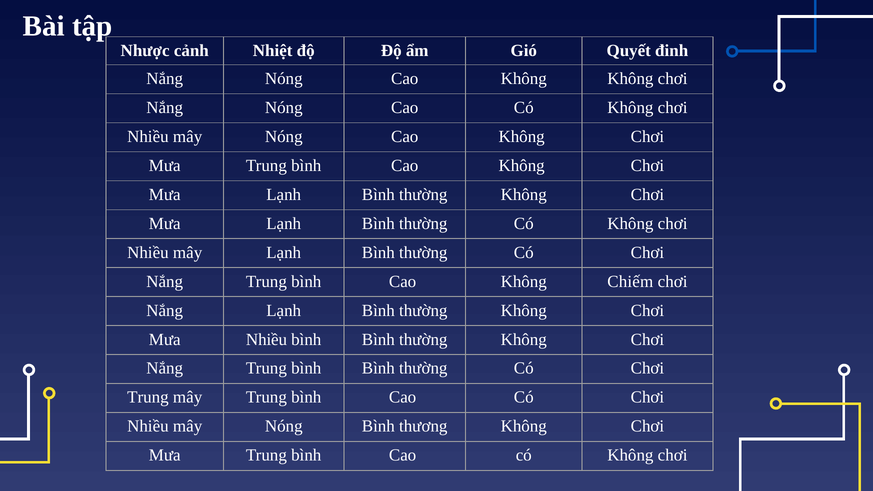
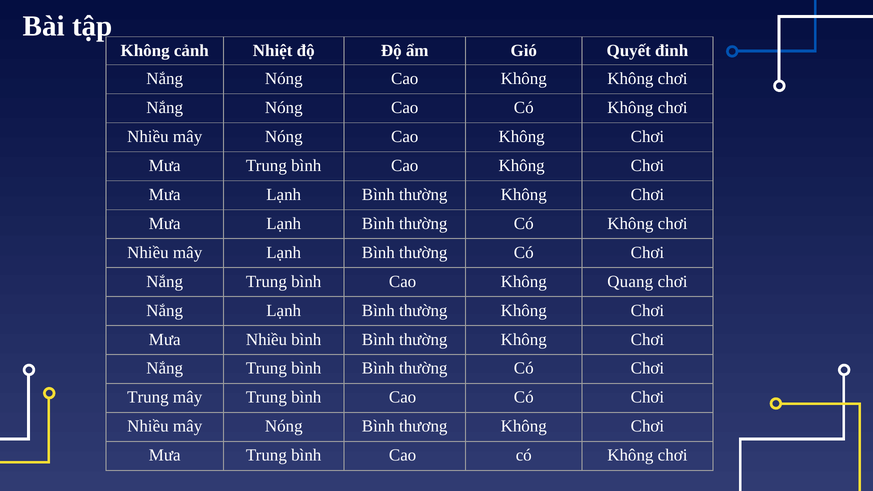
Nhược at (145, 51): Nhược -> Không
Chiếm: Chiếm -> Quang
